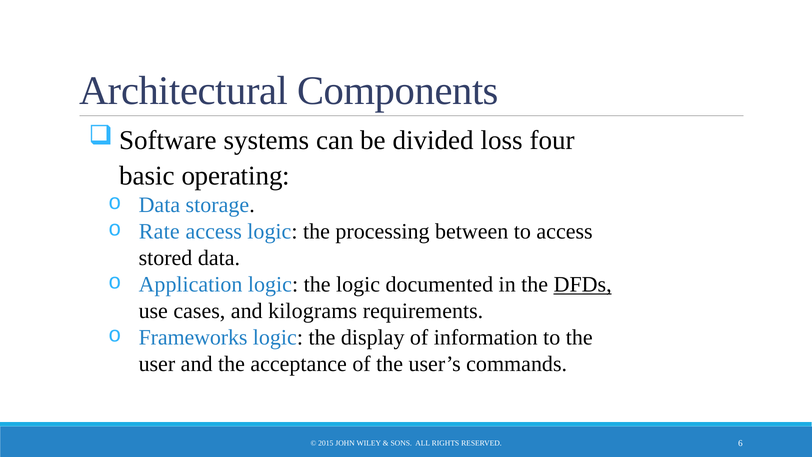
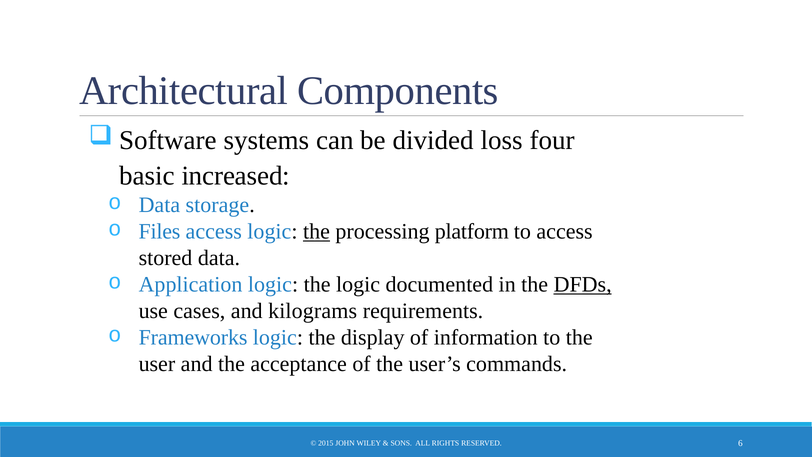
operating: operating -> increased
Rate: Rate -> Files
the at (316, 231) underline: none -> present
between: between -> platform
